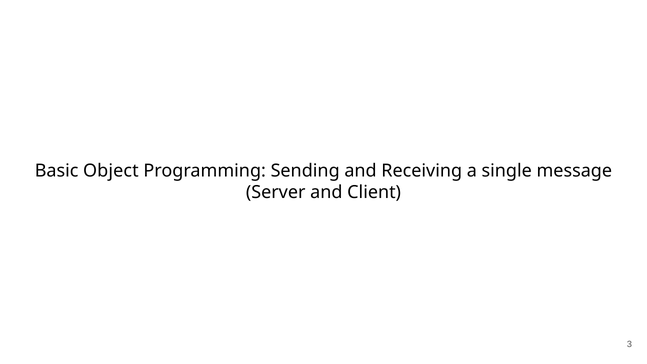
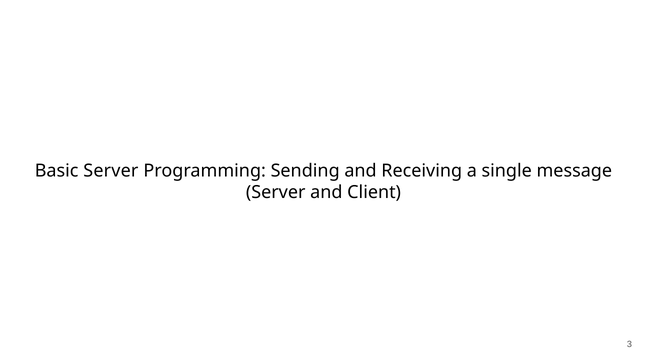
Basic Object: Object -> Server
